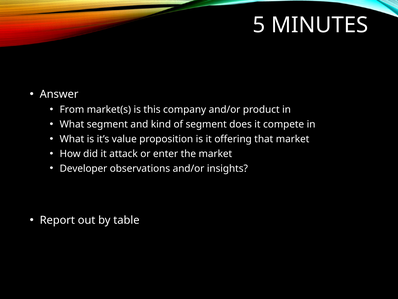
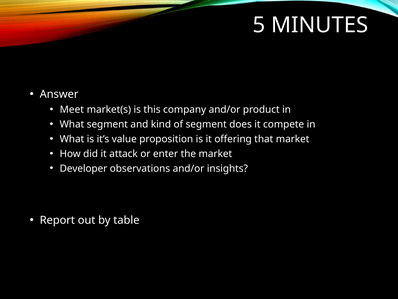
From: From -> Meet
